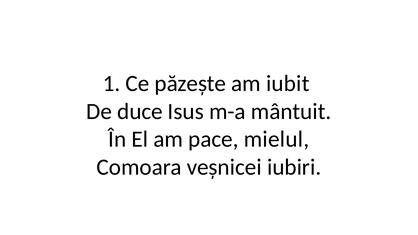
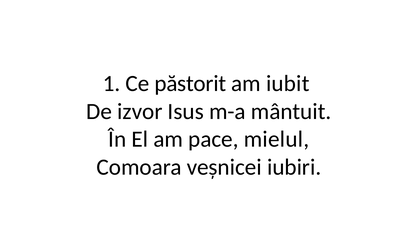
păzește: păzește -> păstorit
duce: duce -> izvor
